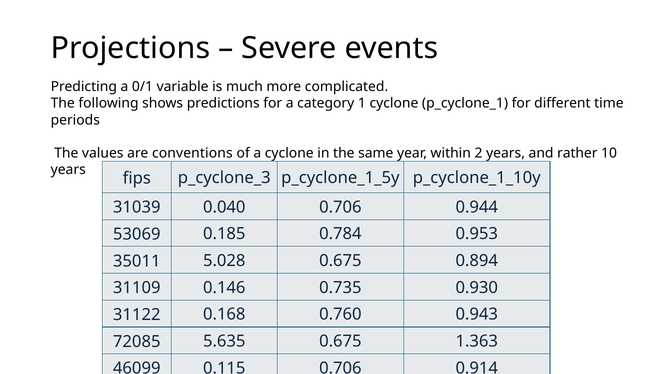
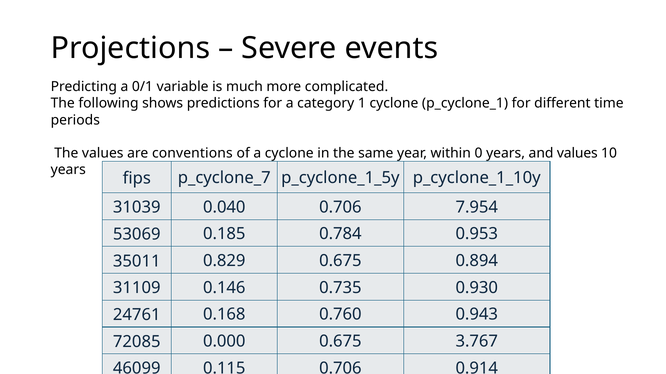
2: 2 -> 0
and rather: rather -> values
p_cyclone_3: p_cyclone_3 -> p_cyclone_7
0.944: 0.944 -> 7.954
5.028: 5.028 -> 0.829
31122: 31122 -> 24761
5.635: 5.635 -> 0.000
1.363: 1.363 -> 3.767
